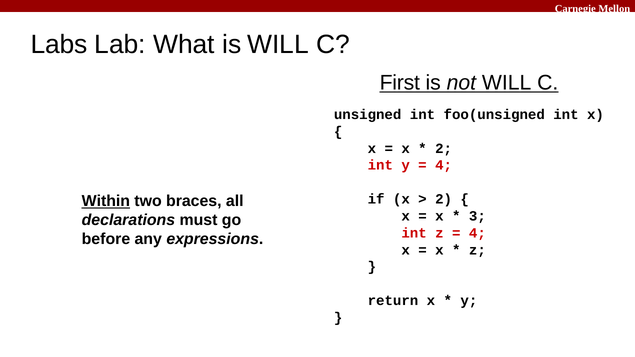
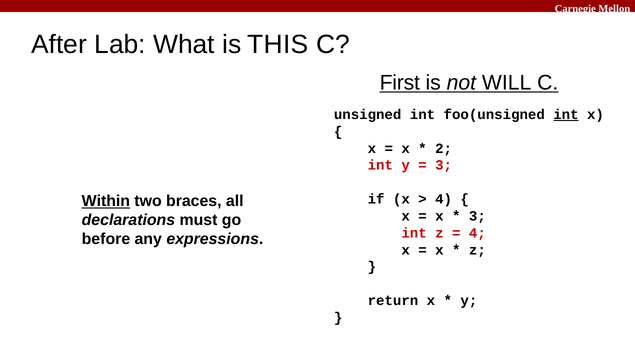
Labs: Labs -> After
is WILL: WILL -> THIS
int at (566, 115) underline: none -> present
4 at (444, 165): 4 -> 3
2 at (444, 199): 2 -> 4
